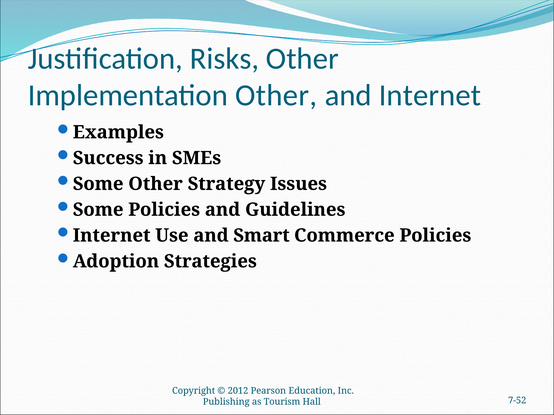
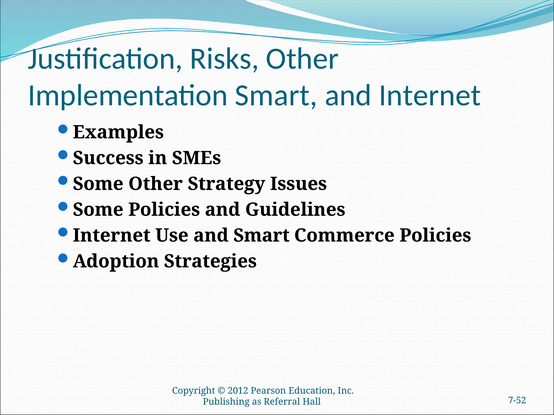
Implementation Other: Other -> Smart
Tourism: Tourism -> Referral
